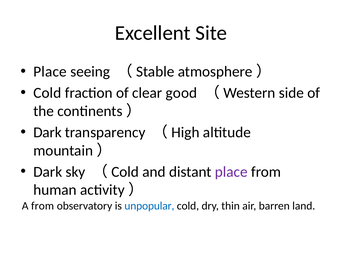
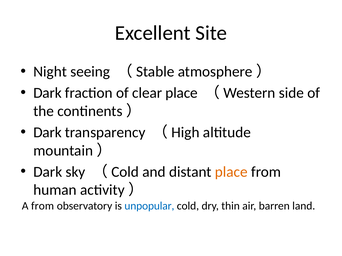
Place at (50, 72): Place -> Night
Cold at (47, 93): Cold -> Dark
clear good: good -> place
place at (231, 172) colour: purple -> orange
